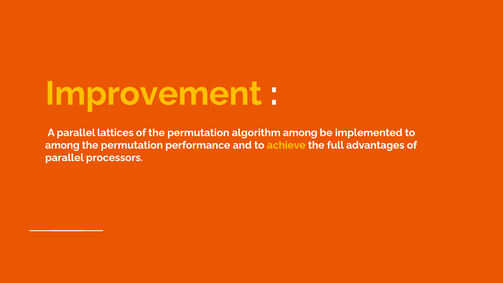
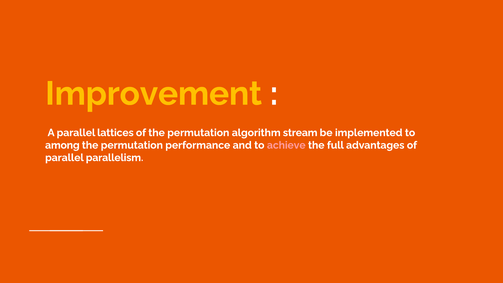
algorithm among: among -> stream
achieve colour: yellow -> pink
processors: processors -> parallelism
